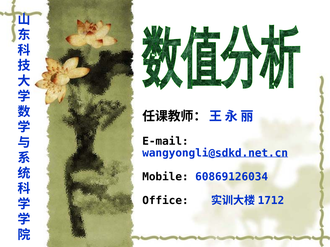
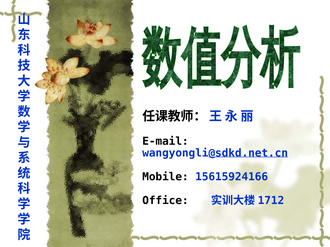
60869126034: 60869126034 -> 15615924166
